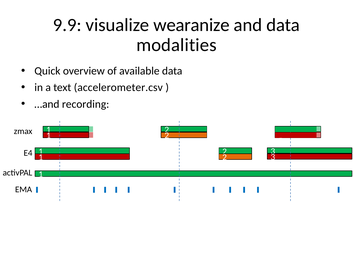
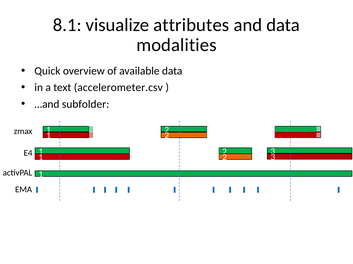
9.9: 9.9 -> 8.1
wearanize: wearanize -> attributes
recording: recording -> subfolder
